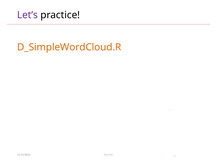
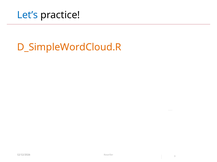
Let’s colour: purple -> blue
